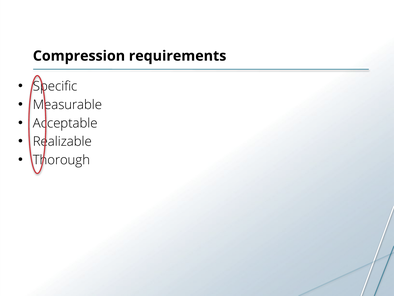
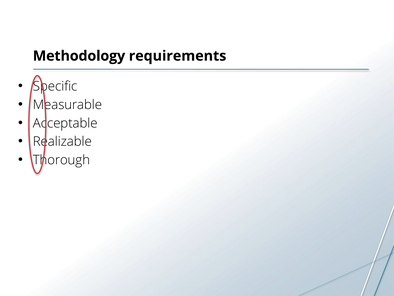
Compression: Compression -> Methodology
